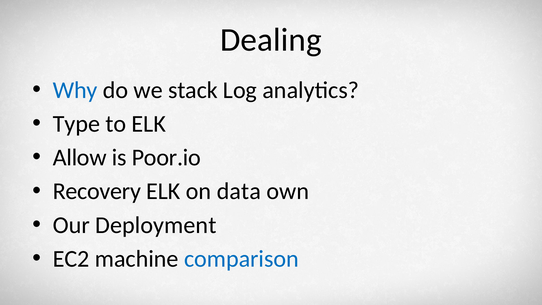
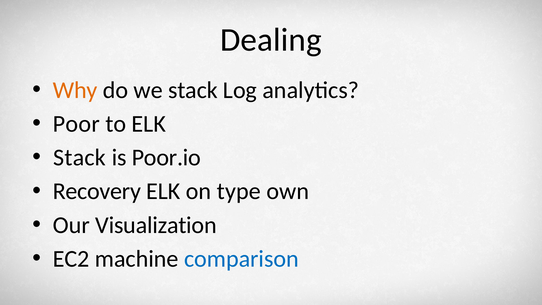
Why colour: blue -> orange
Type: Type -> Poor
Allow at (80, 158): Allow -> Stack
data: data -> type
Deployment: Deployment -> Visualization
